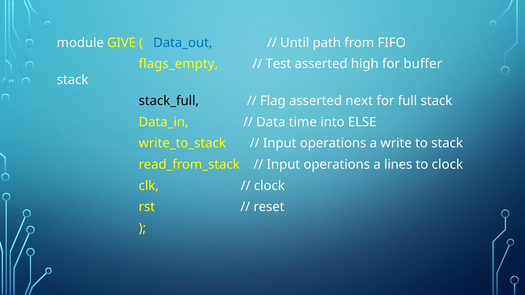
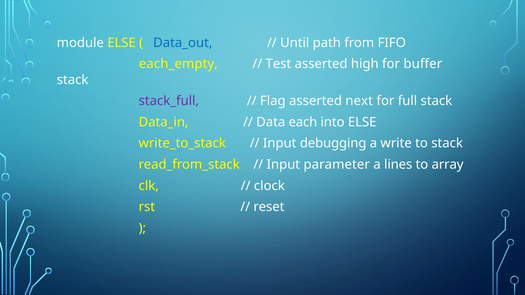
module GIVE: GIVE -> ELSE
flags_empty: flags_empty -> each_empty
stack_full colour: black -> purple
time: time -> each
operations at (333, 143): operations -> debugging
operations at (337, 165): operations -> parameter
to clock: clock -> array
